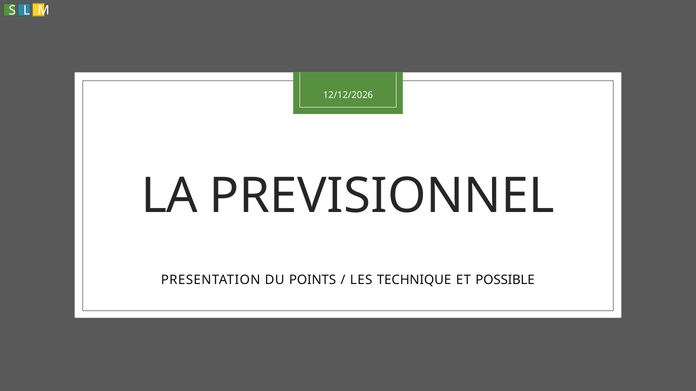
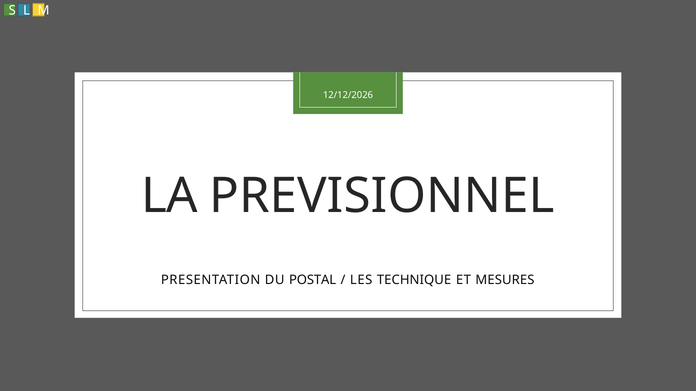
POINTS: POINTS -> POSTAL
POSSIBLE: POSSIBLE -> MESURES
